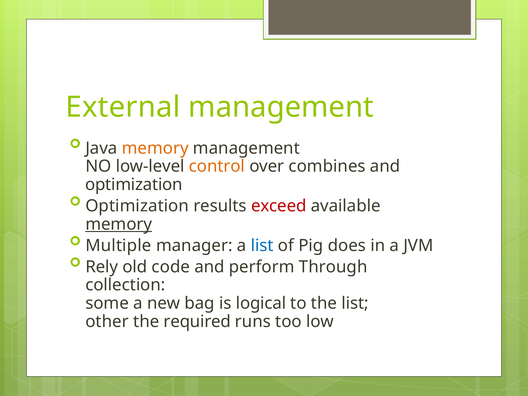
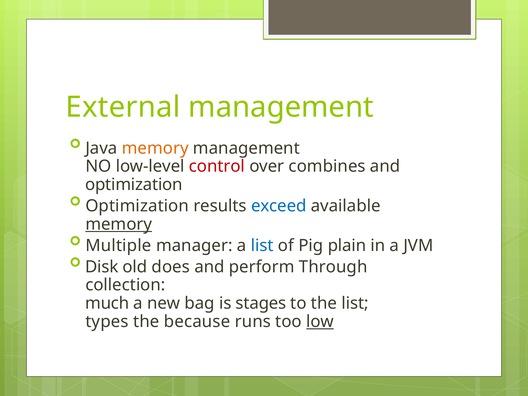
control colour: orange -> red
exceed colour: red -> blue
does: does -> plain
Rely: Rely -> Disk
code: code -> does
some: some -> much
logical: logical -> stages
other: other -> types
required: required -> because
low underline: none -> present
